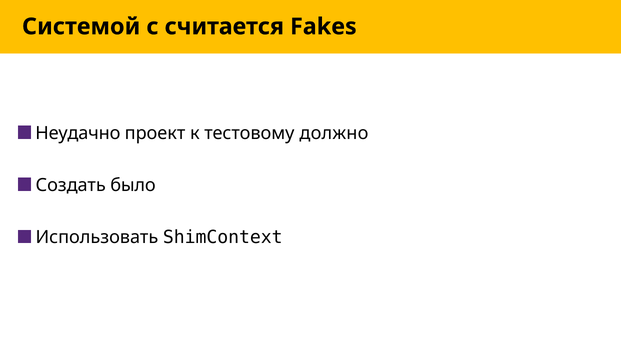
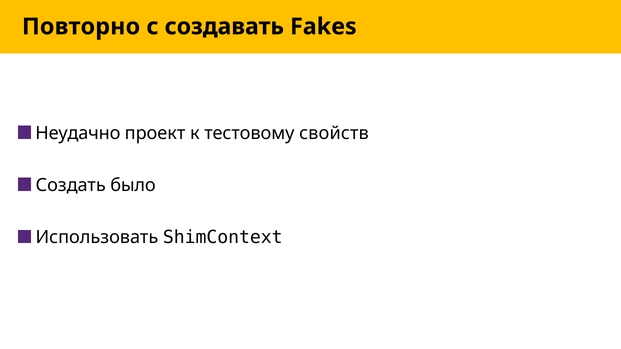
Системой: Системой -> Повторно
считается: считается -> создавать
должно: должно -> свойств
